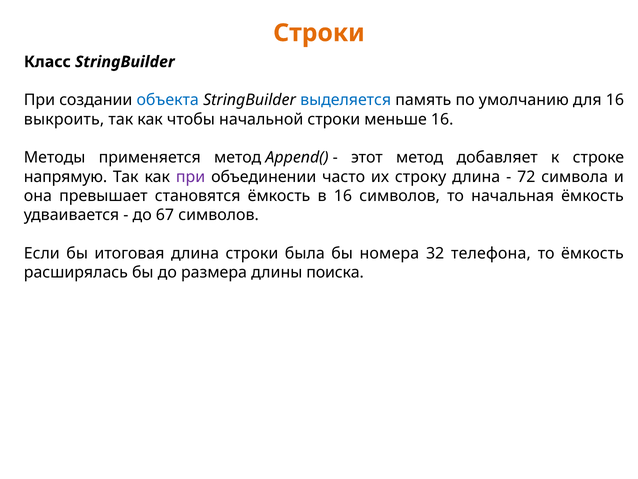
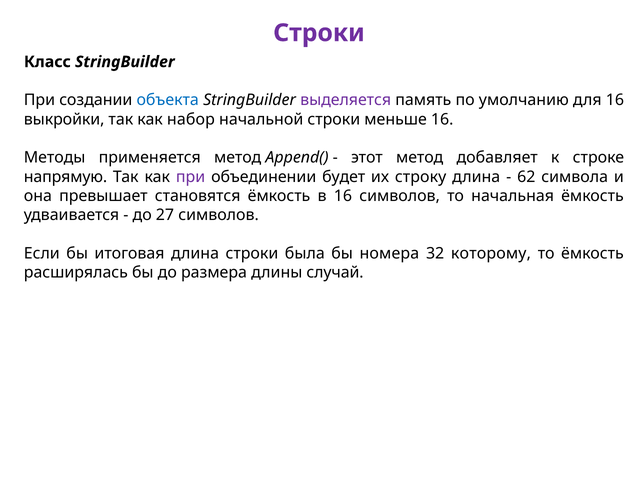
Строки at (319, 33) colour: orange -> purple
выделяется colour: blue -> purple
выкроить: выкроить -> выкройки
чтобы: чтобы -> набор
часто: часто -> будет
72: 72 -> 62
67: 67 -> 27
телефона: телефона -> которому
поиска: поиска -> случай
